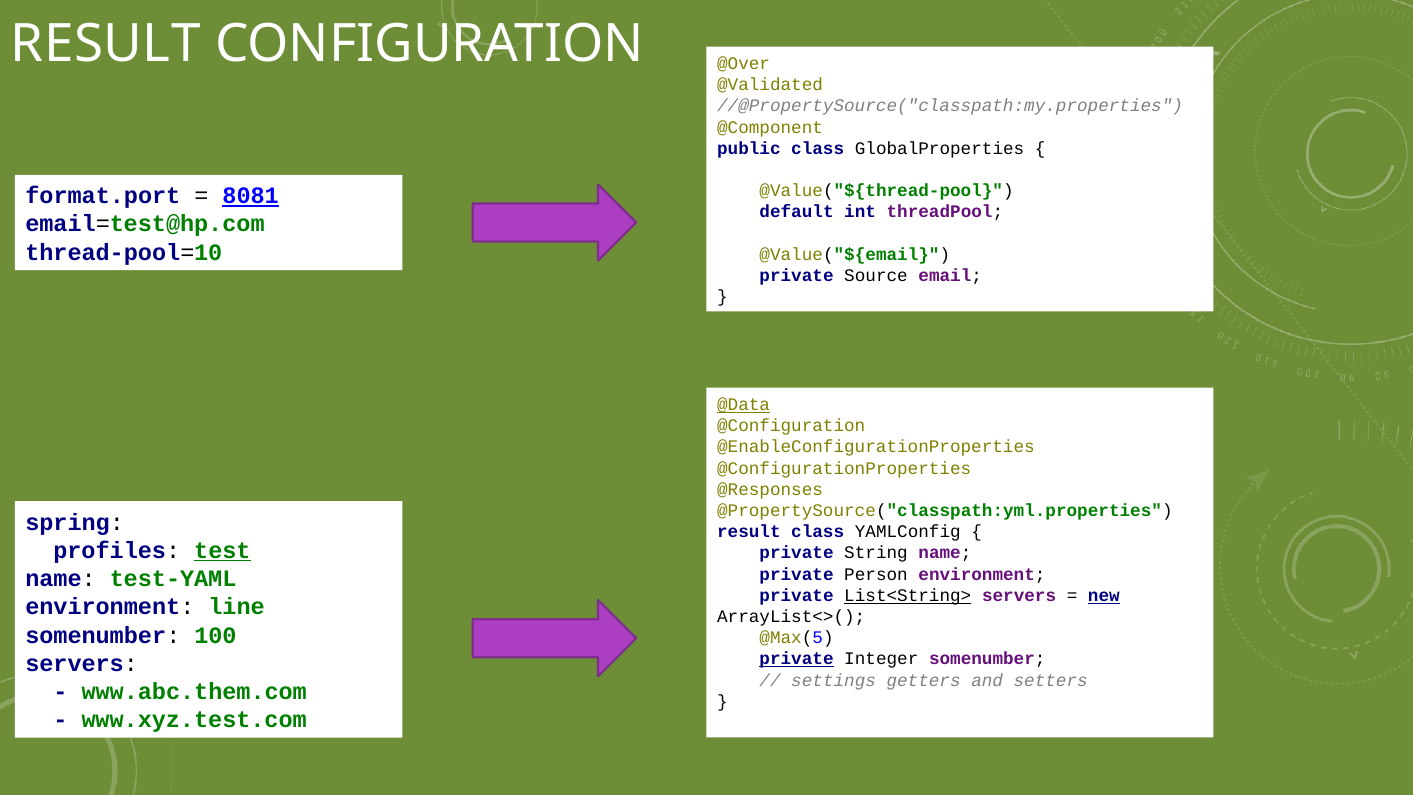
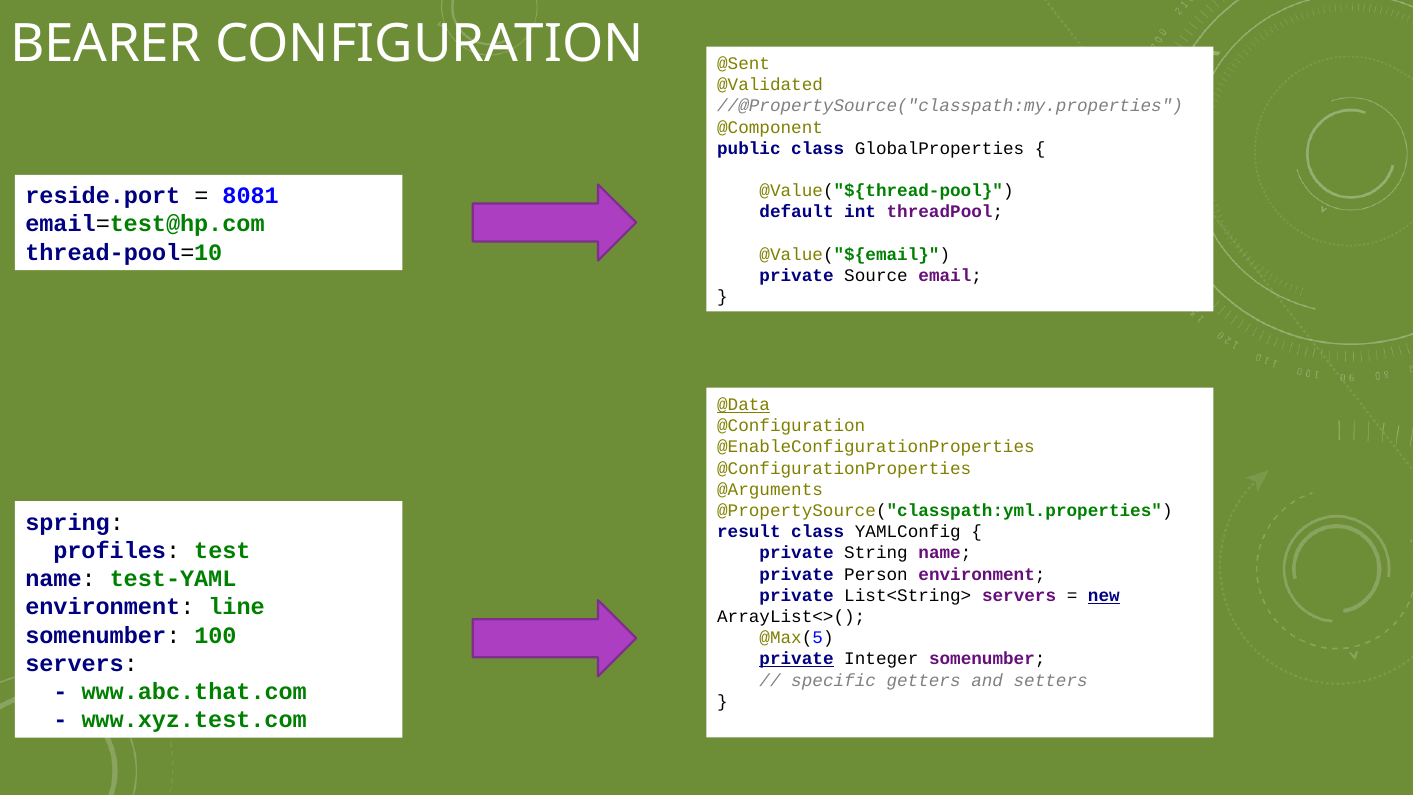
RESULT at (106, 44): RESULT -> BEARER
@Over: @Over -> @Sent
format.port: format.port -> reside.port
8081 underline: present -> none
@Responses: @Responses -> @Arguments
test underline: present -> none
List<String> underline: present -> none
settings: settings -> specific
www.abc.them.com: www.abc.them.com -> www.abc.that.com
